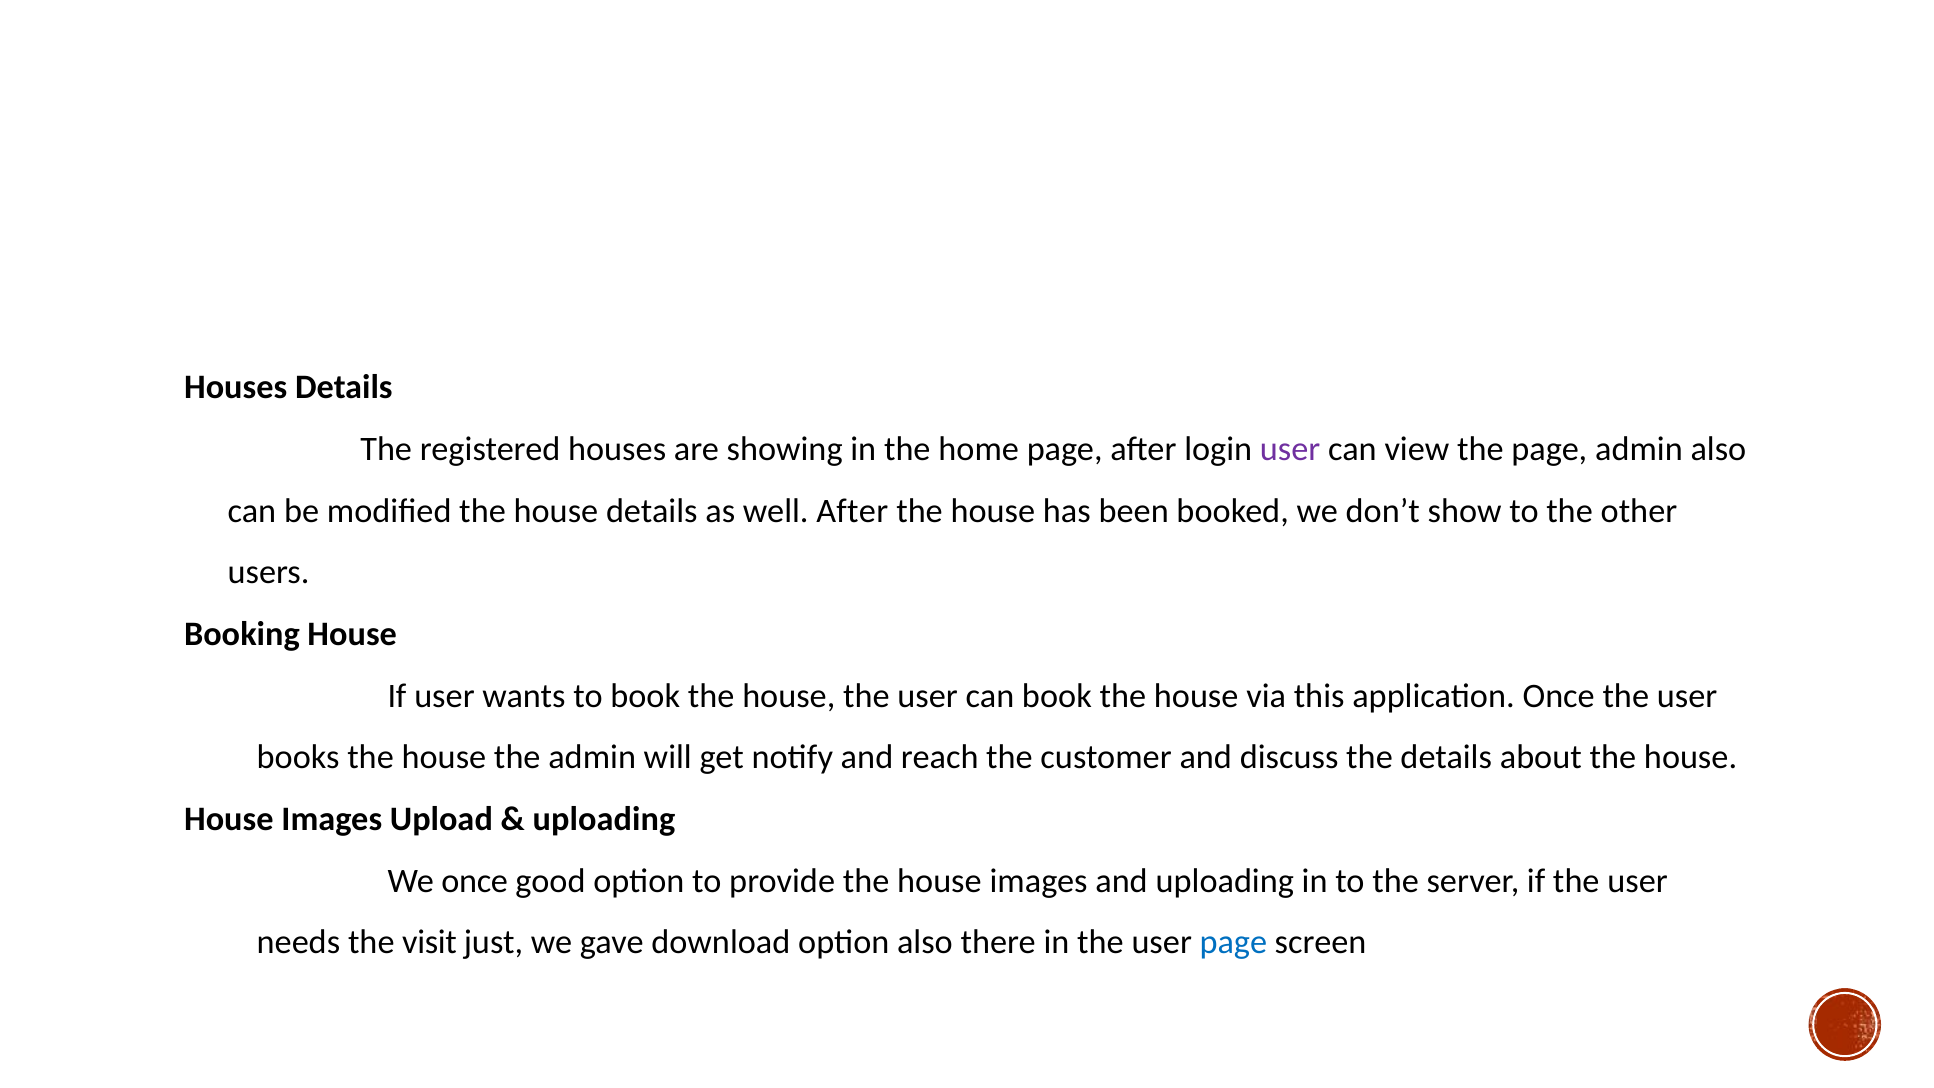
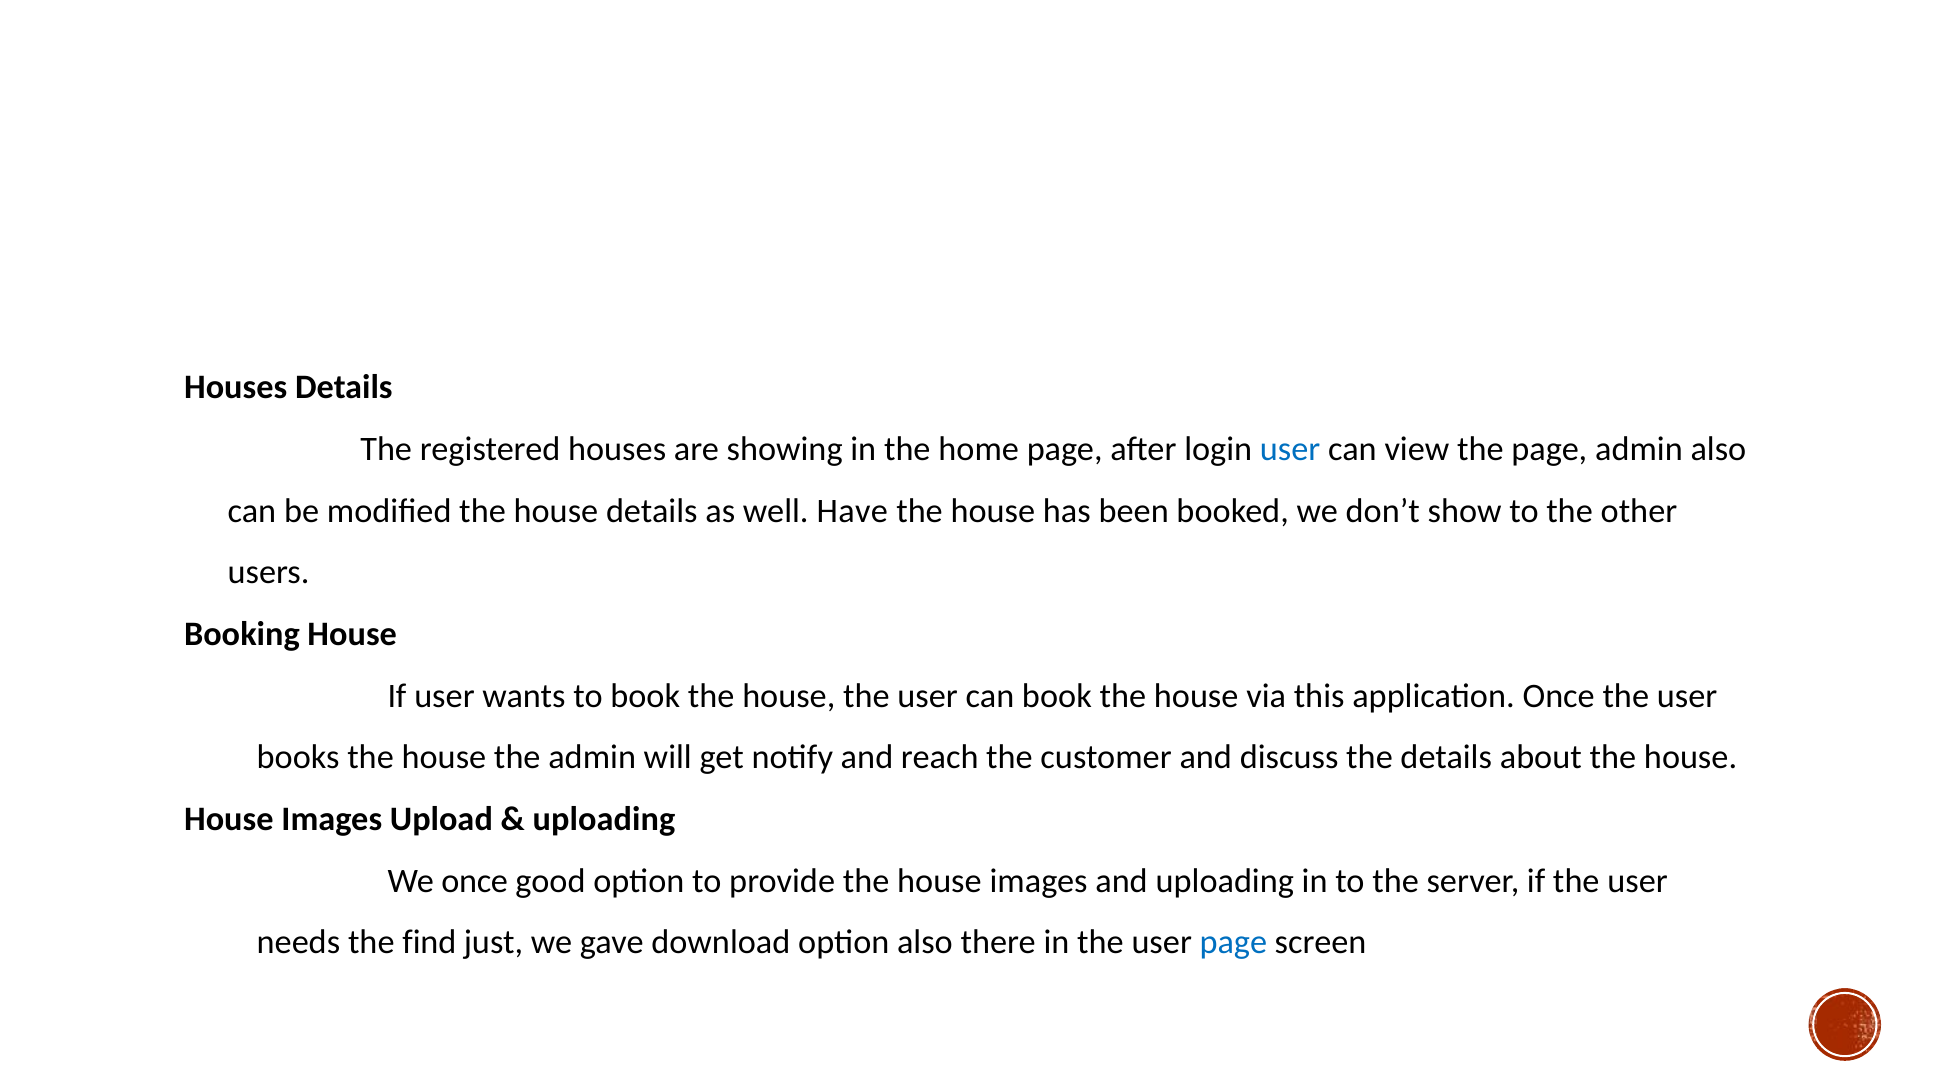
user at (1290, 449) colour: purple -> blue
well After: After -> Have
visit: visit -> find
